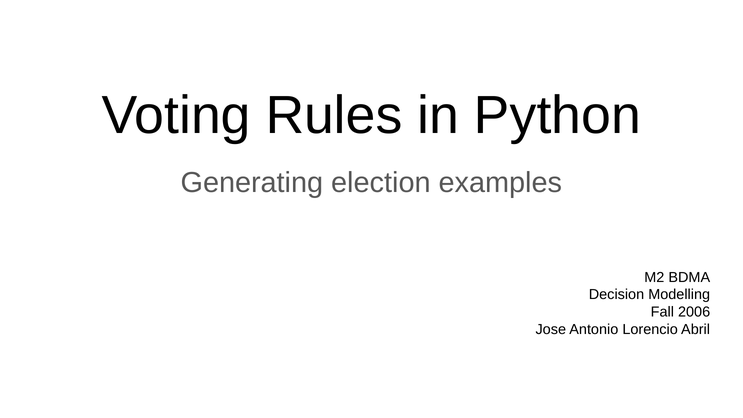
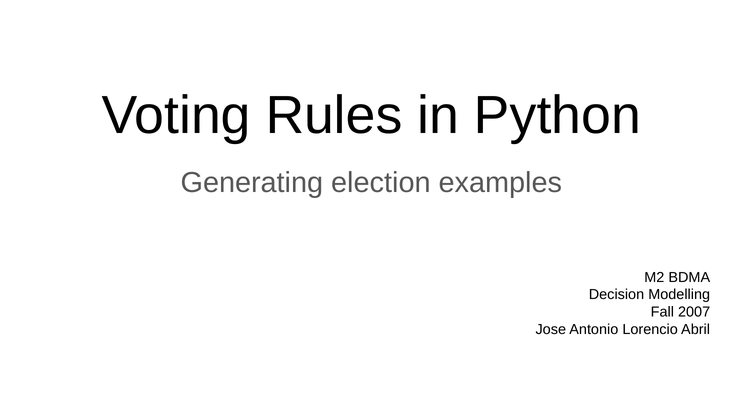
2006: 2006 -> 2007
